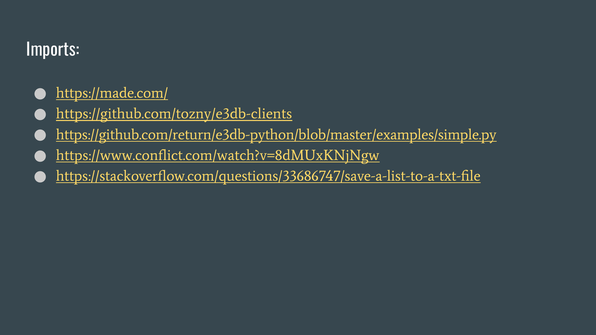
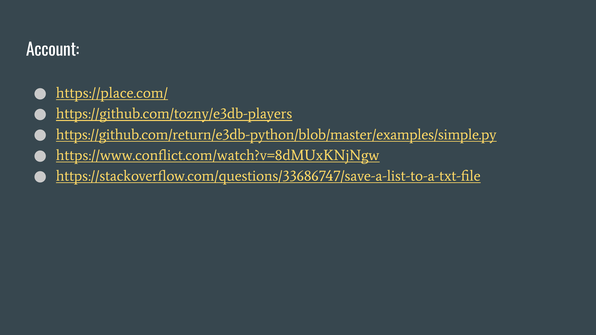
Imports: Imports -> Account
https://made.com/: https://made.com/ -> https://place.com/
https://github.com/tozny/e3db-clients: https://github.com/tozny/e3db-clients -> https://github.com/tozny/e3db-players
